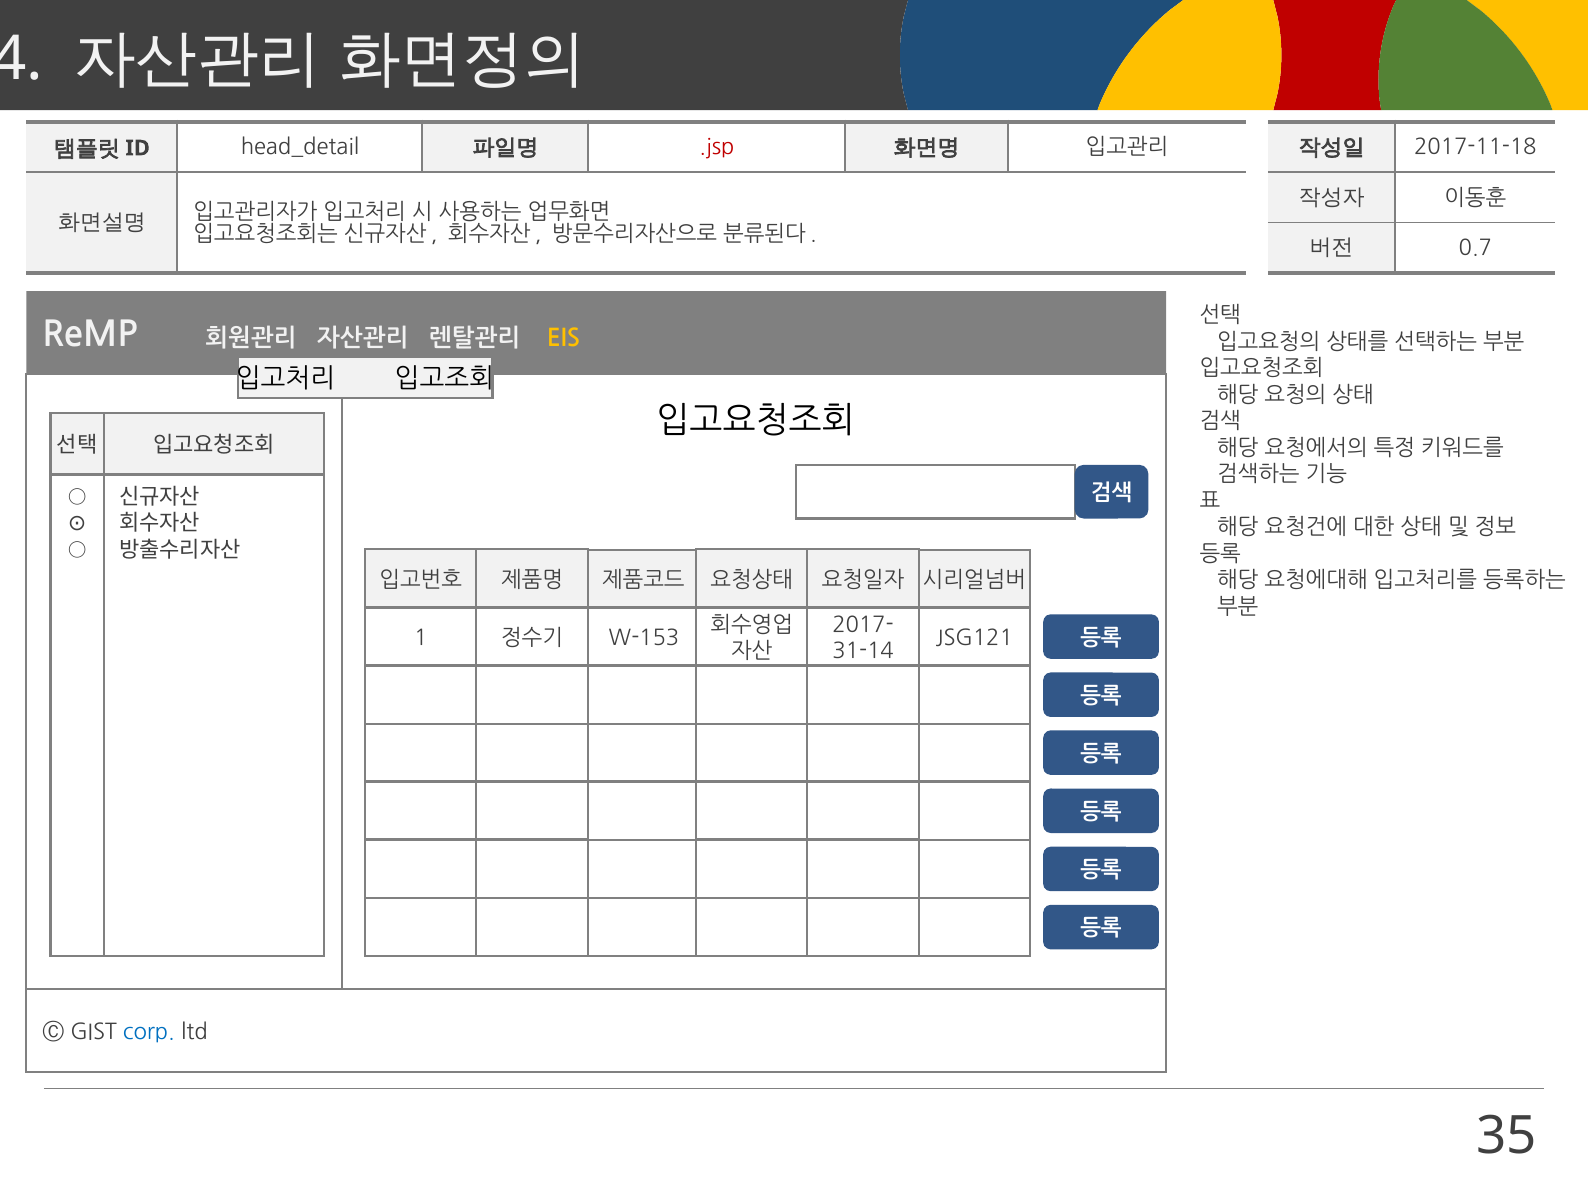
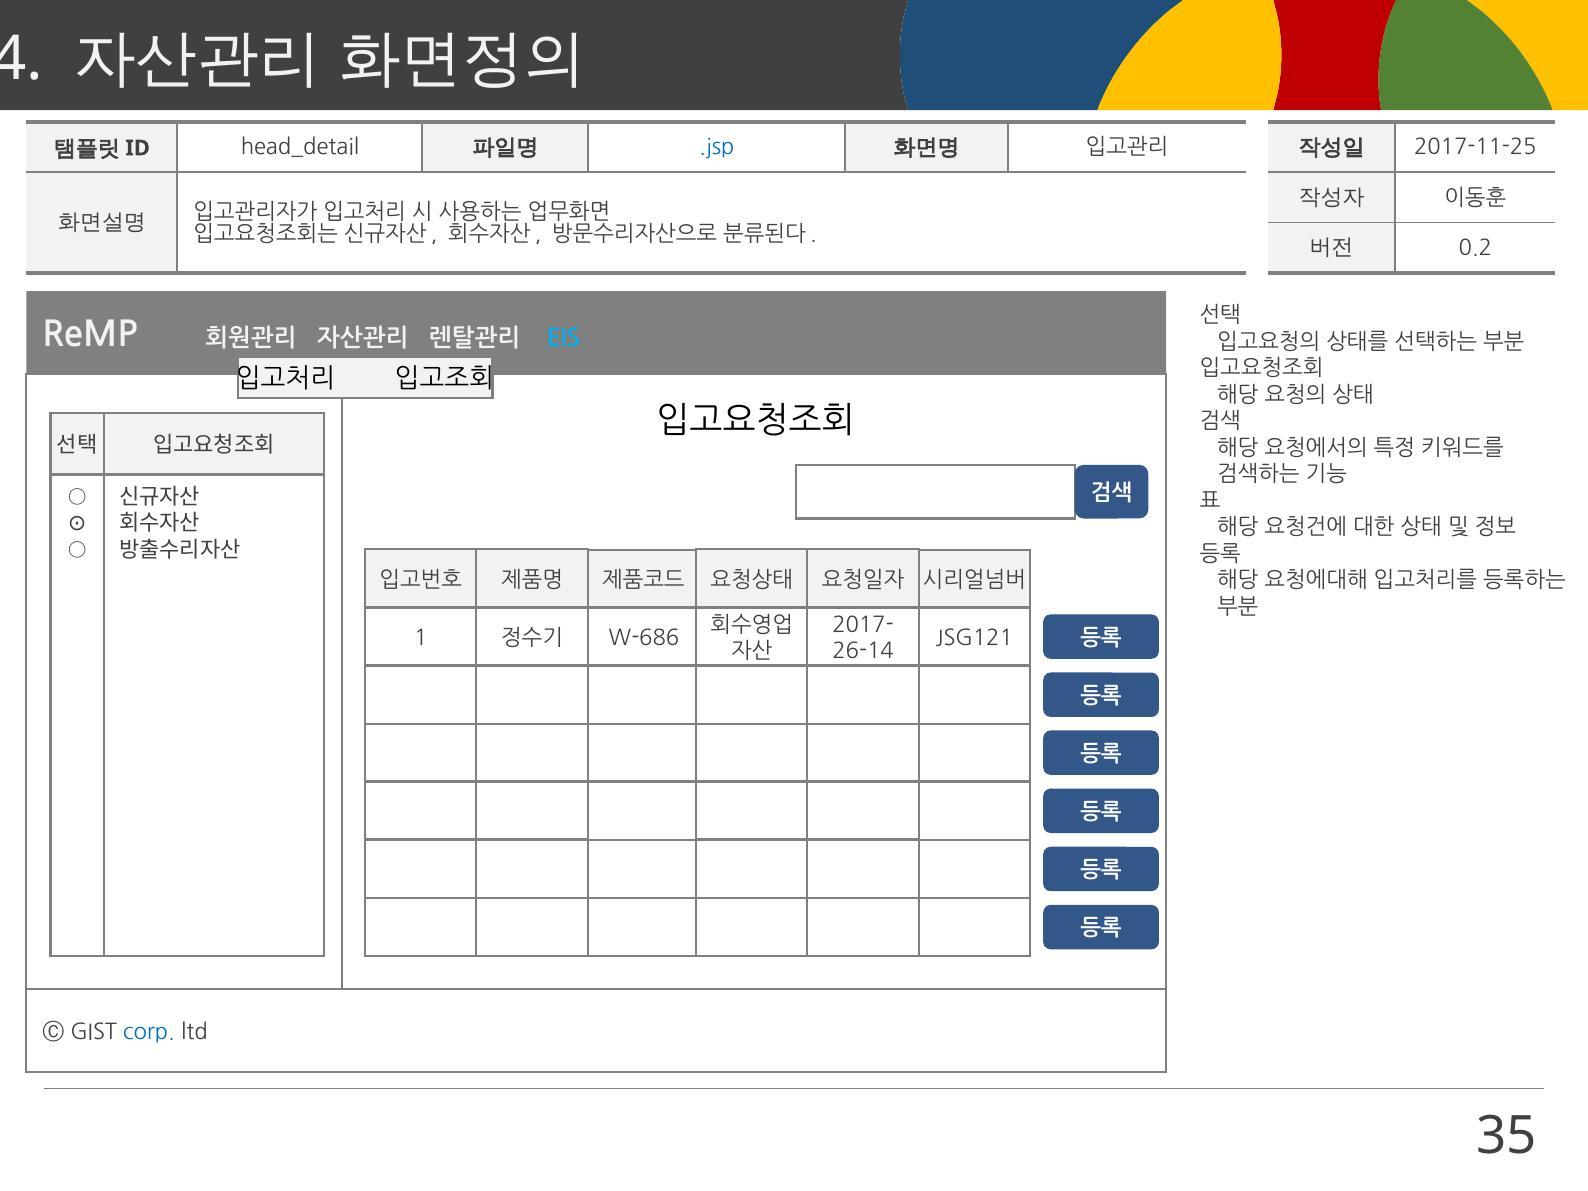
.jsp colour: red -> blue
2017-11-18: 2017-11-18 -> 2017-11-25
0.7: 0.7 -> 0.2
EIS colour: yellow -> light blue
W-153: W-153 -> W-686
31-14: 31-14 -> 26-14
